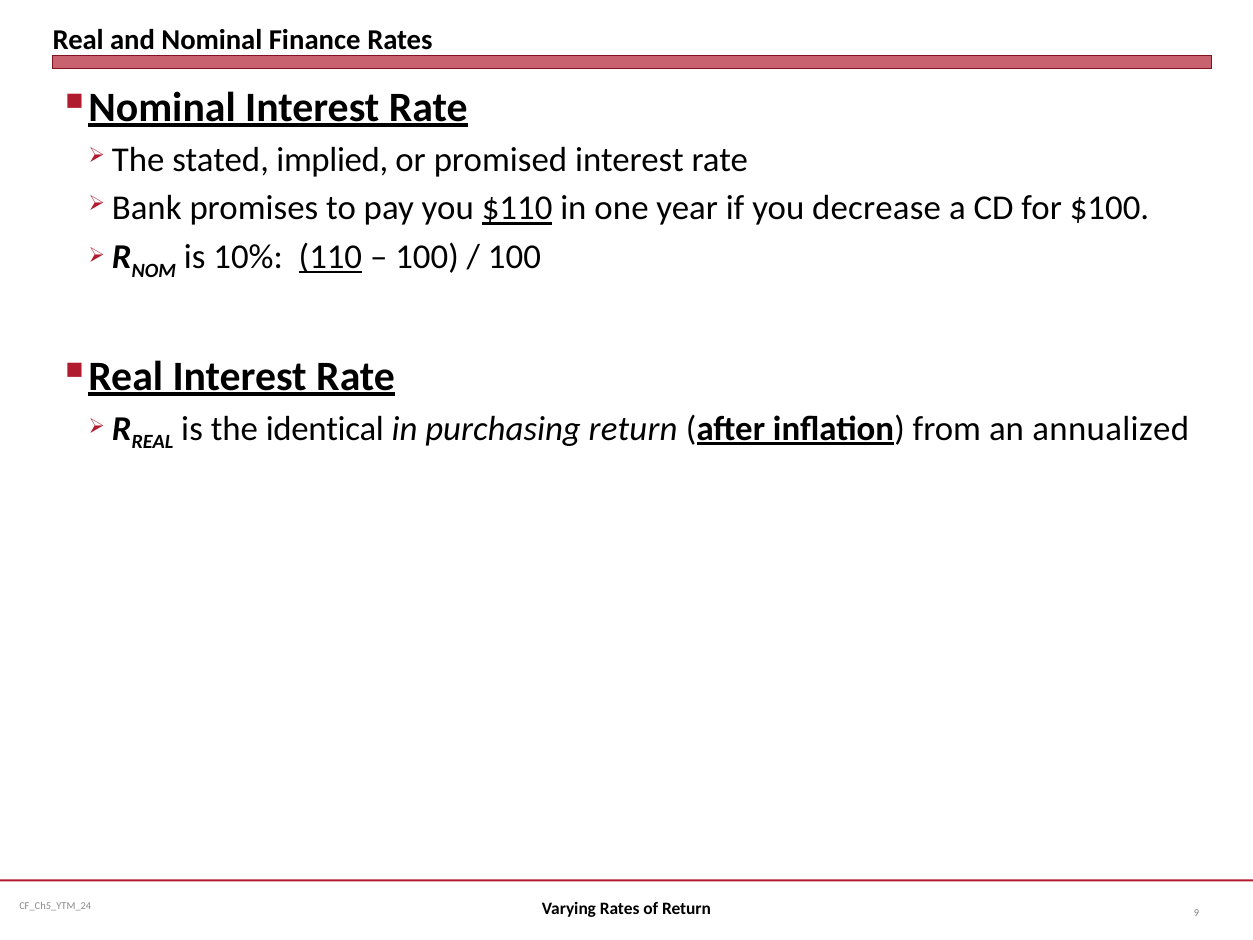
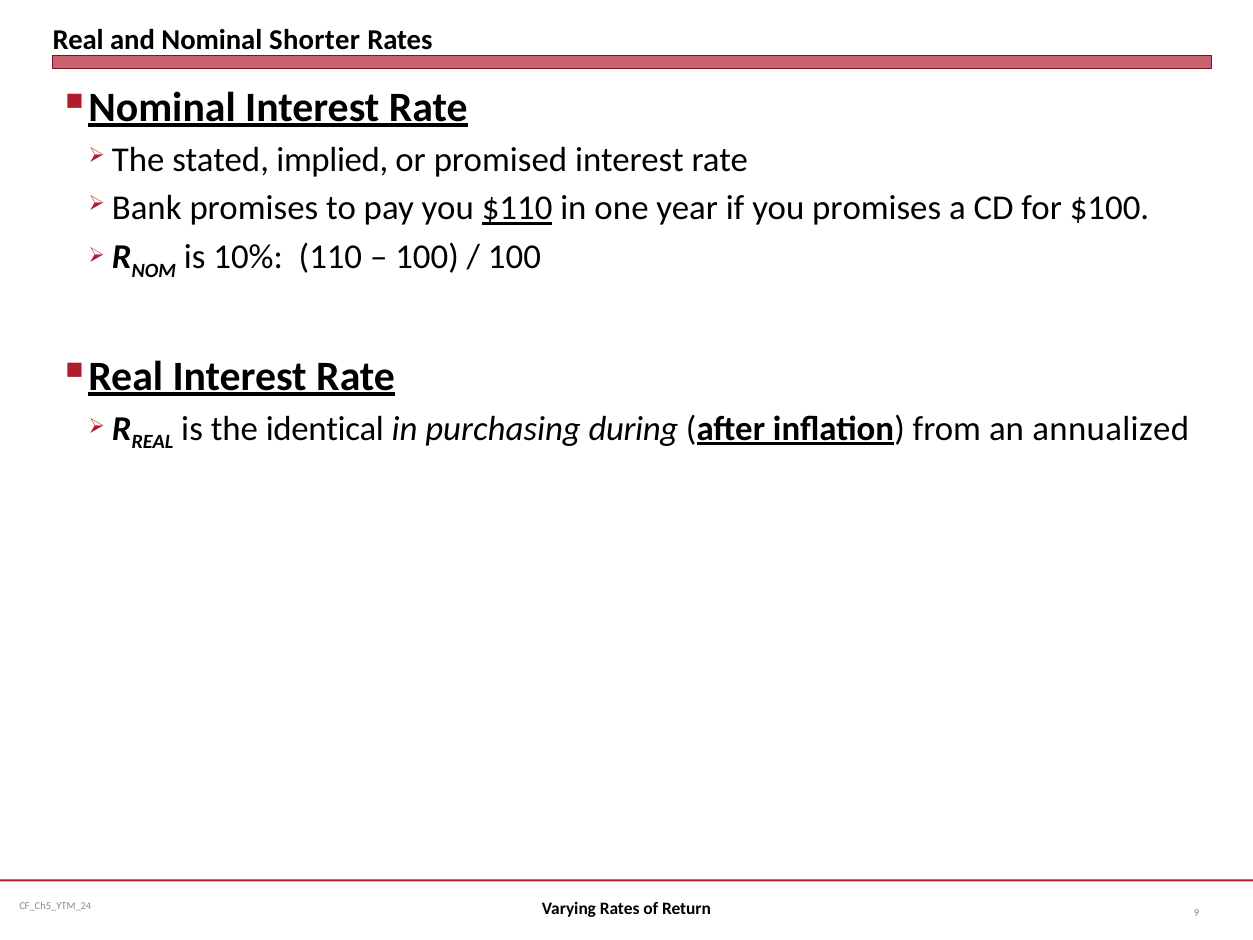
Finance: Finance -> Shorter
you decrease: decrease -> promises
110 underline: present -> none
purchasing return: return -> during
